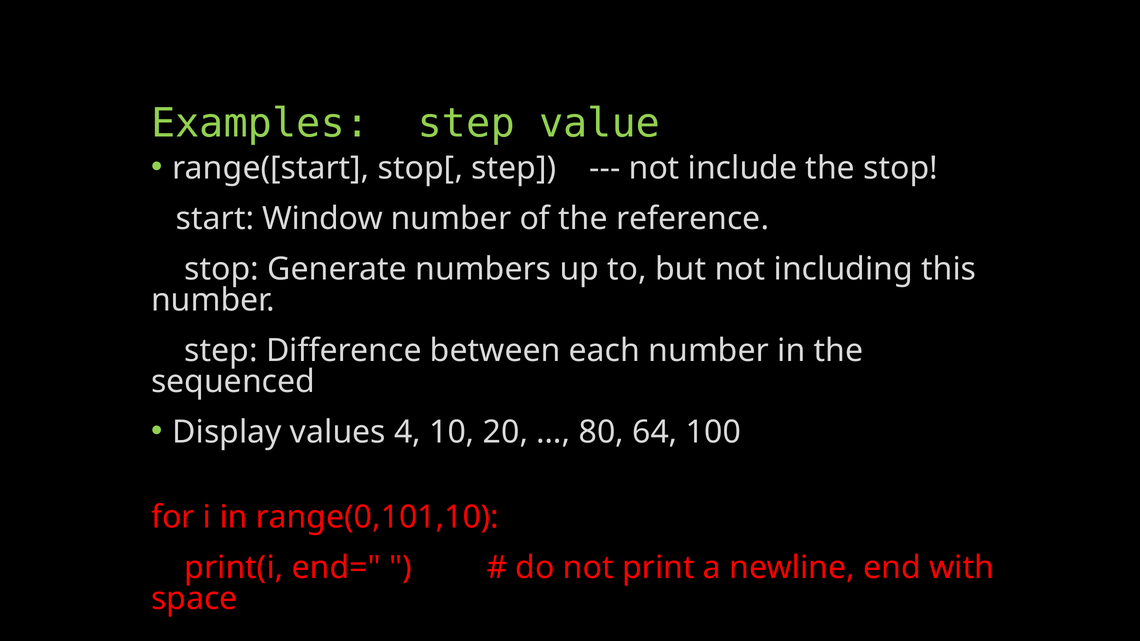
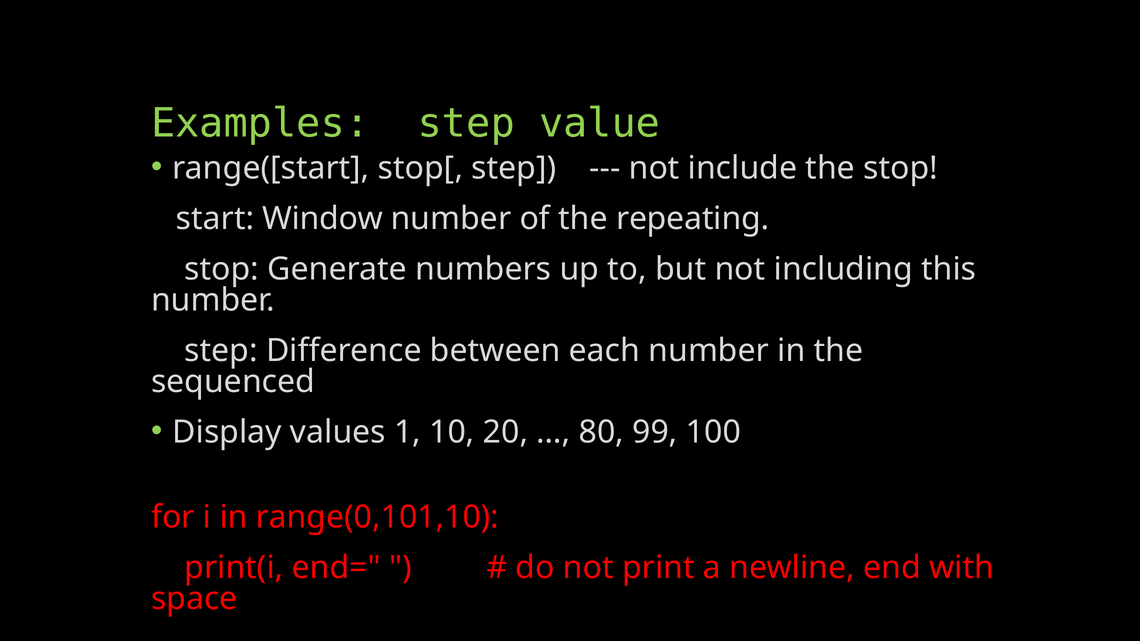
reference: reference -> repeating
4: 4 -> 1
64: 64 -> 99
